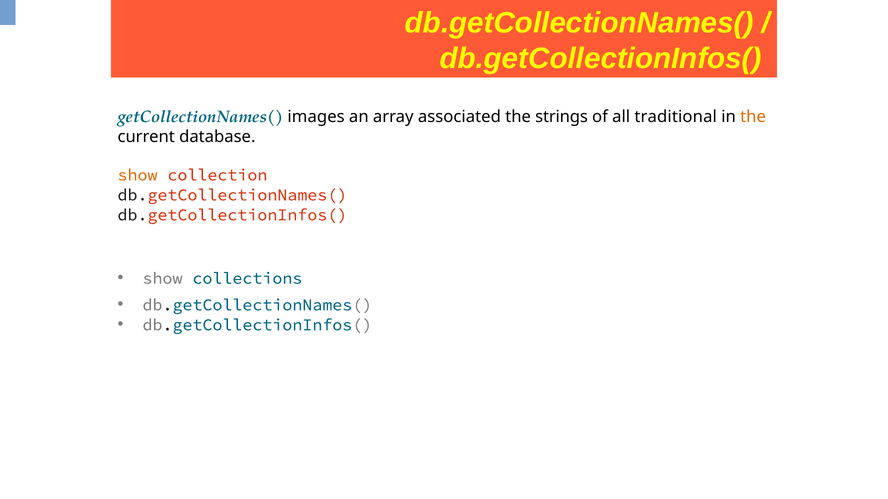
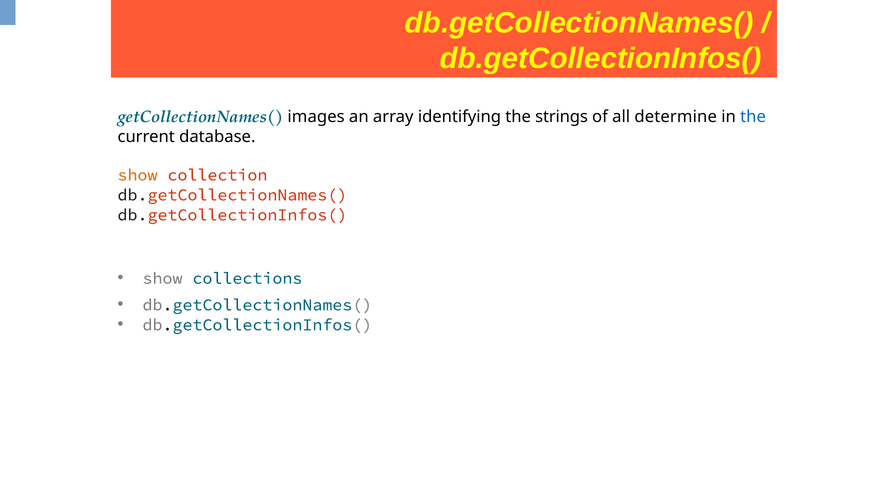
associated: associated -> identifying
traditional: traditional -> determine
the at (753, 117) colour: orange -> blue
